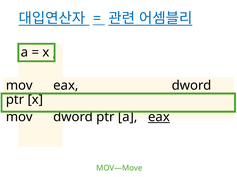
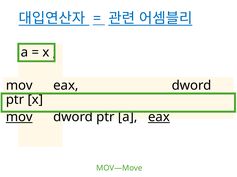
mov at (19, 117) underline: none -> present
